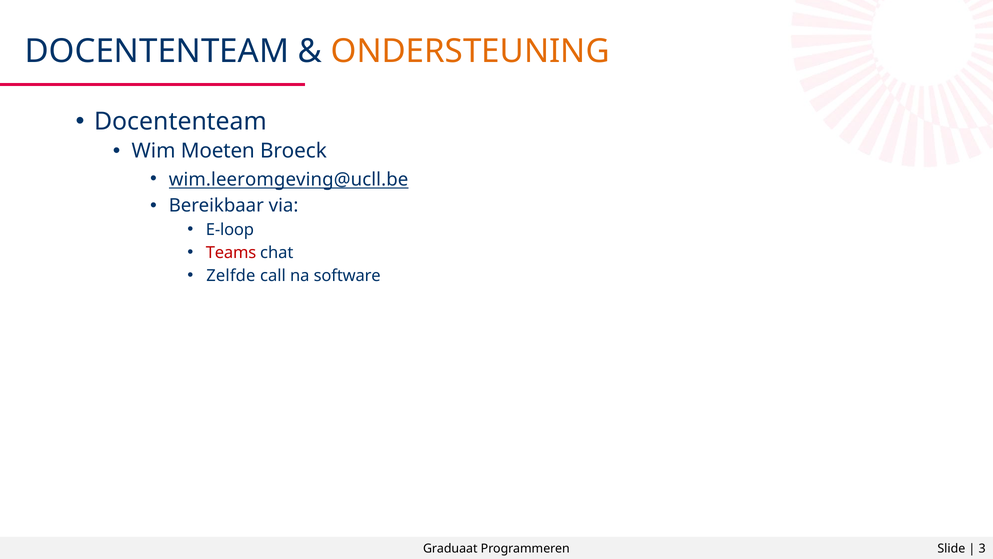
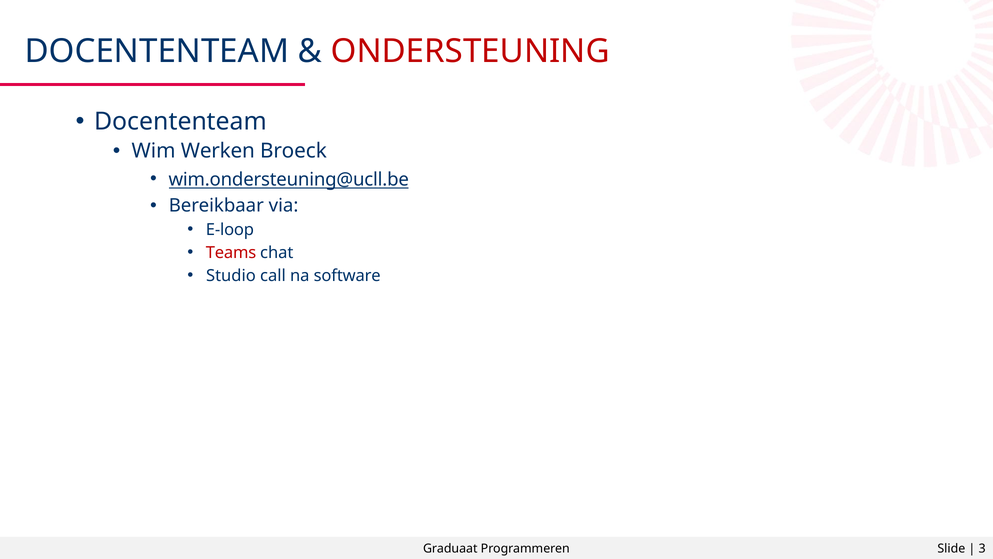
ONDERSTEUNING colour: orange -> red
Moeten: Moeten -> Werken
wim.leeromgeving@ucll.be: wim.leeromgeving@ucll.be -> wim.ondersteuning@ucll.be
Zelfde: Zelfde -> Studio
